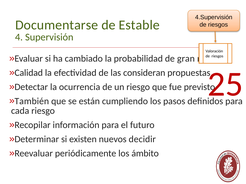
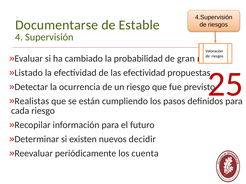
Calidad: Calidad -> Listado
las consideran: consideran -> efectividad
También: También -> Realistas
ámbito: ámbito -> cuenta
